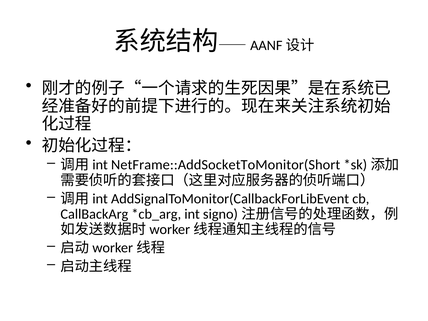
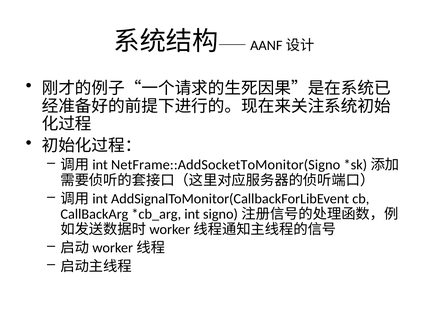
NetFrame::AddSocketToMonitor(Short: NetFrame::AddSocketToMonitor(Short -> NetFrame::AddSocketToMonitor(Signo
